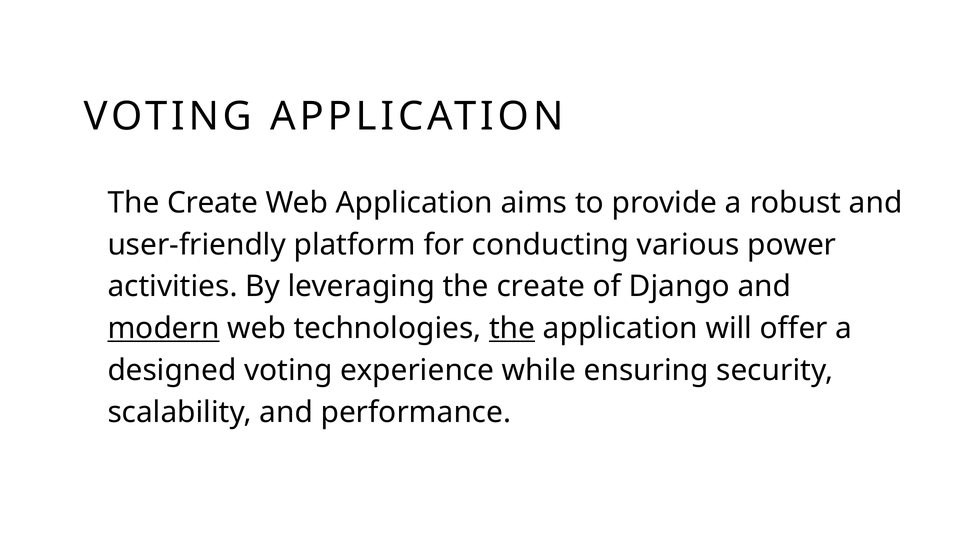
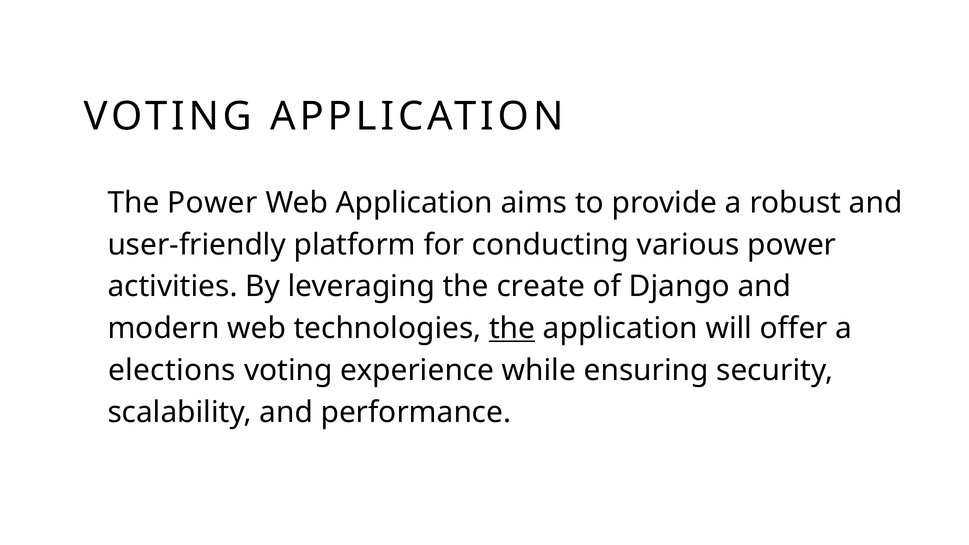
Create at (213, 203): Create -> Power
modern underline: present -> none
designed: designed -> elections
